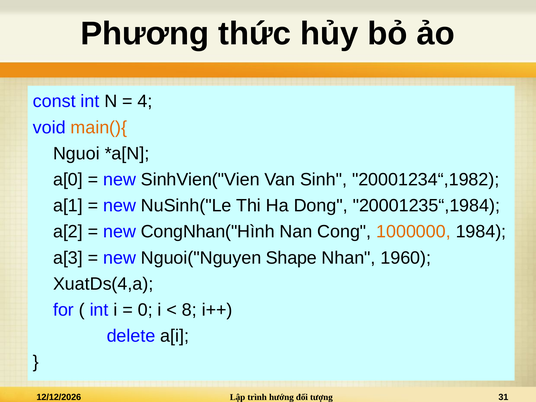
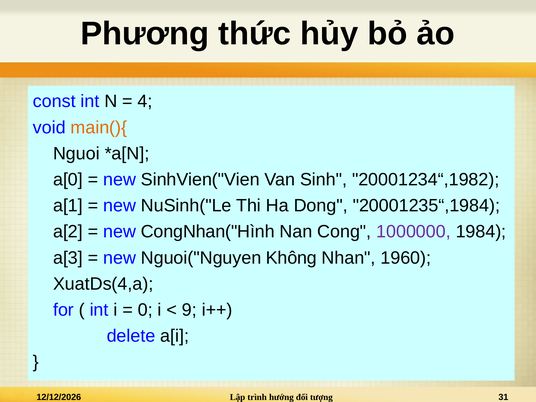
1000000 colour: orange -> purple
Shape: Shape -> Không
8: 8 -> 9
